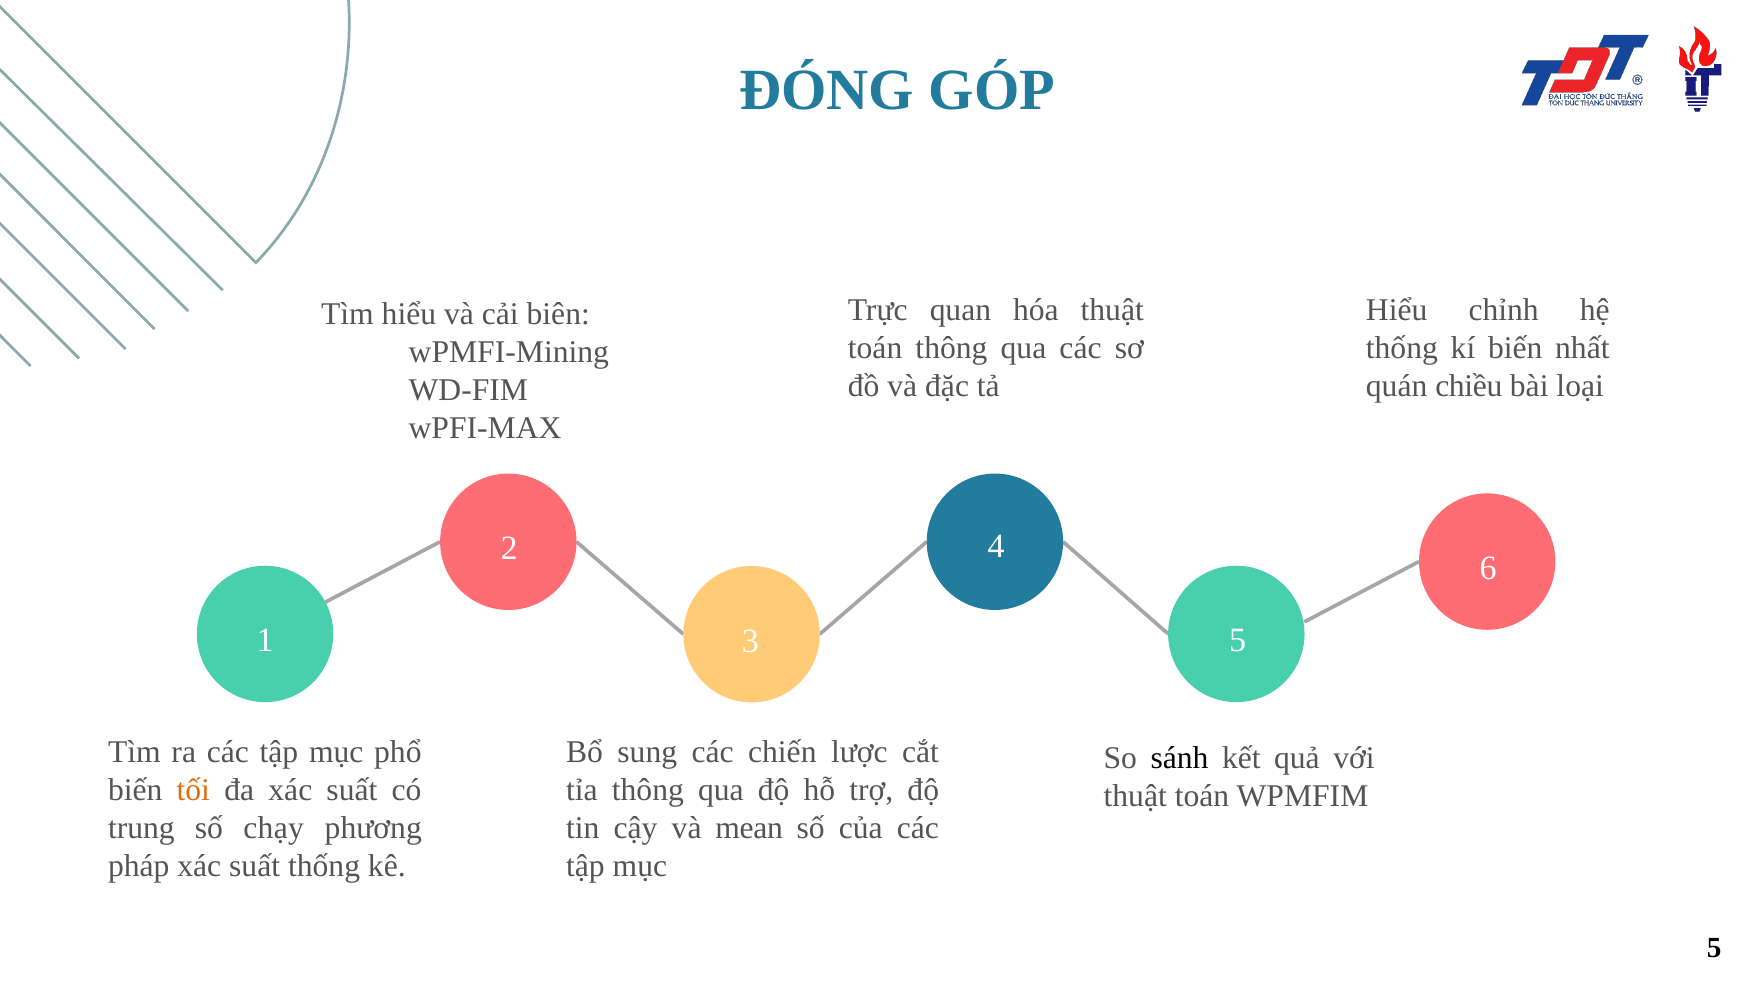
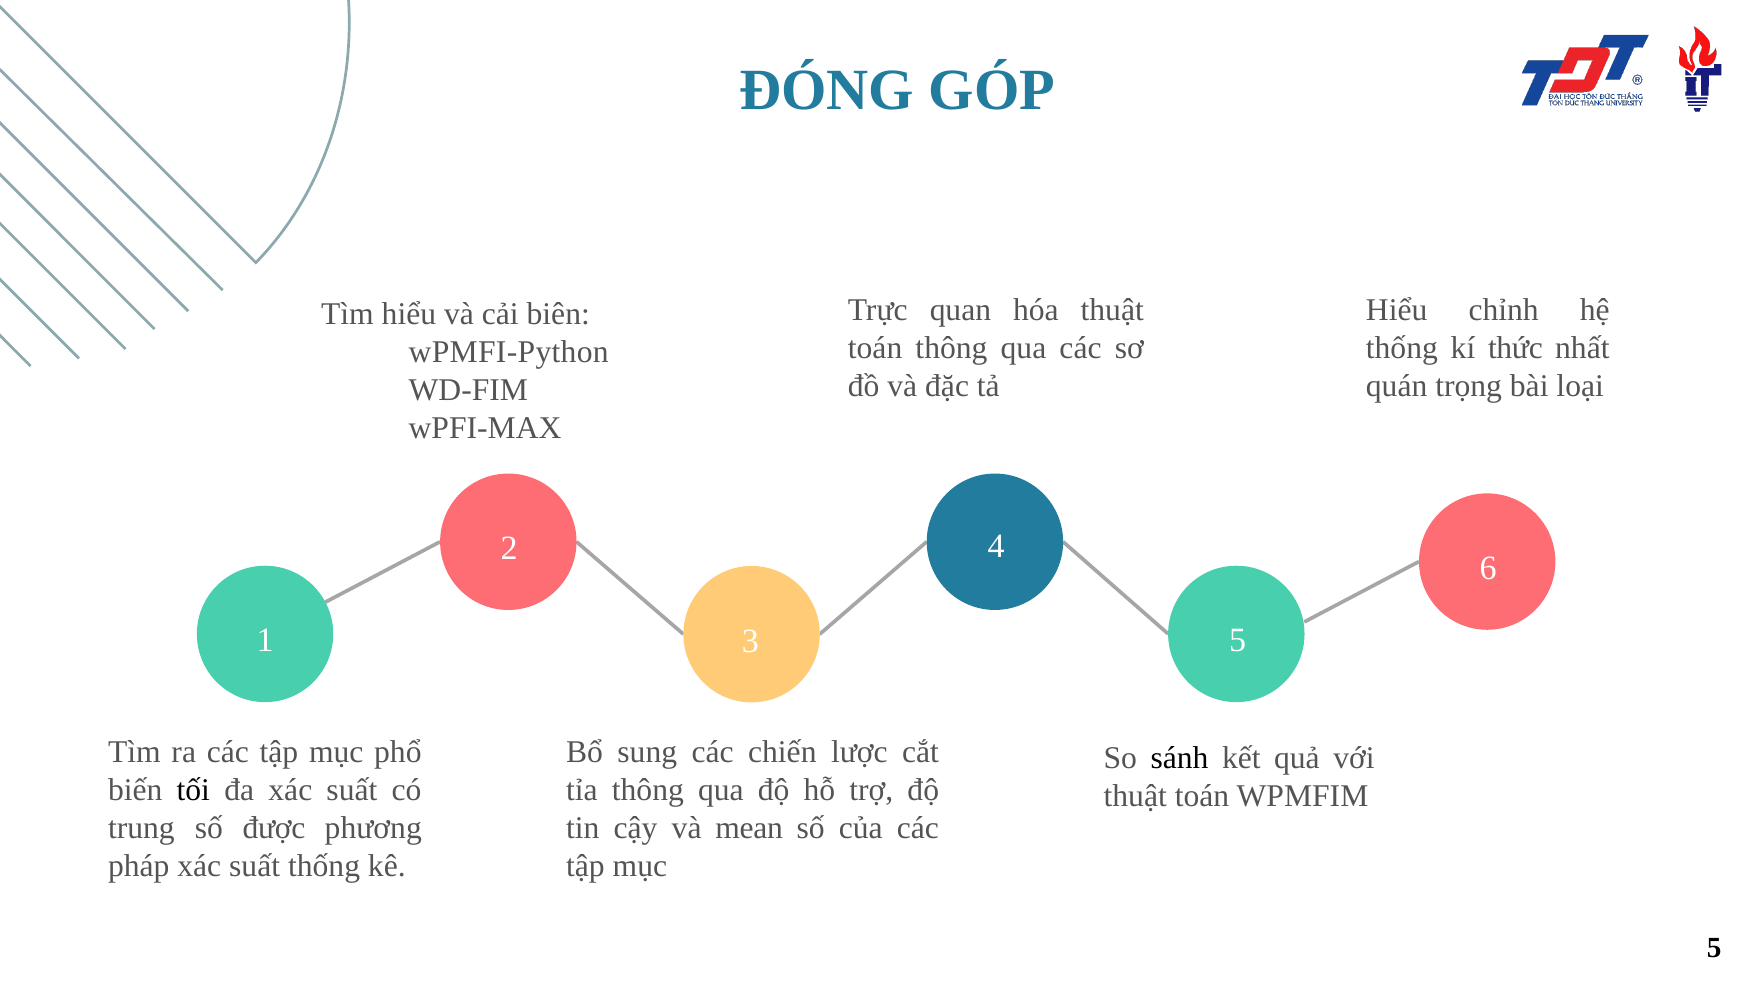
kí biến: biến -> thức
wPMFI-Mining: wPMFI-Mining -> wPMFI-Python
chiều: chiều -> trọng
tối colour: orange -> black
chạy: chạy -> được
